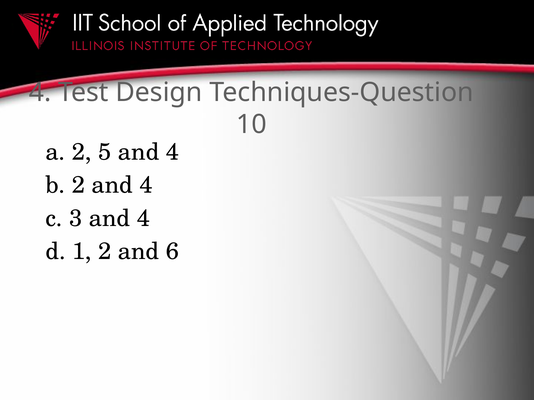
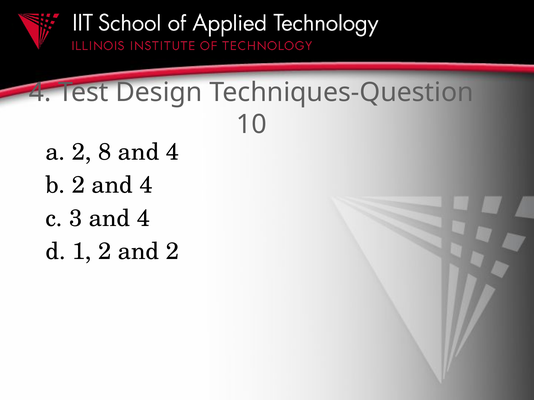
5: 5 -> 8
and 6: 6 -> 2
